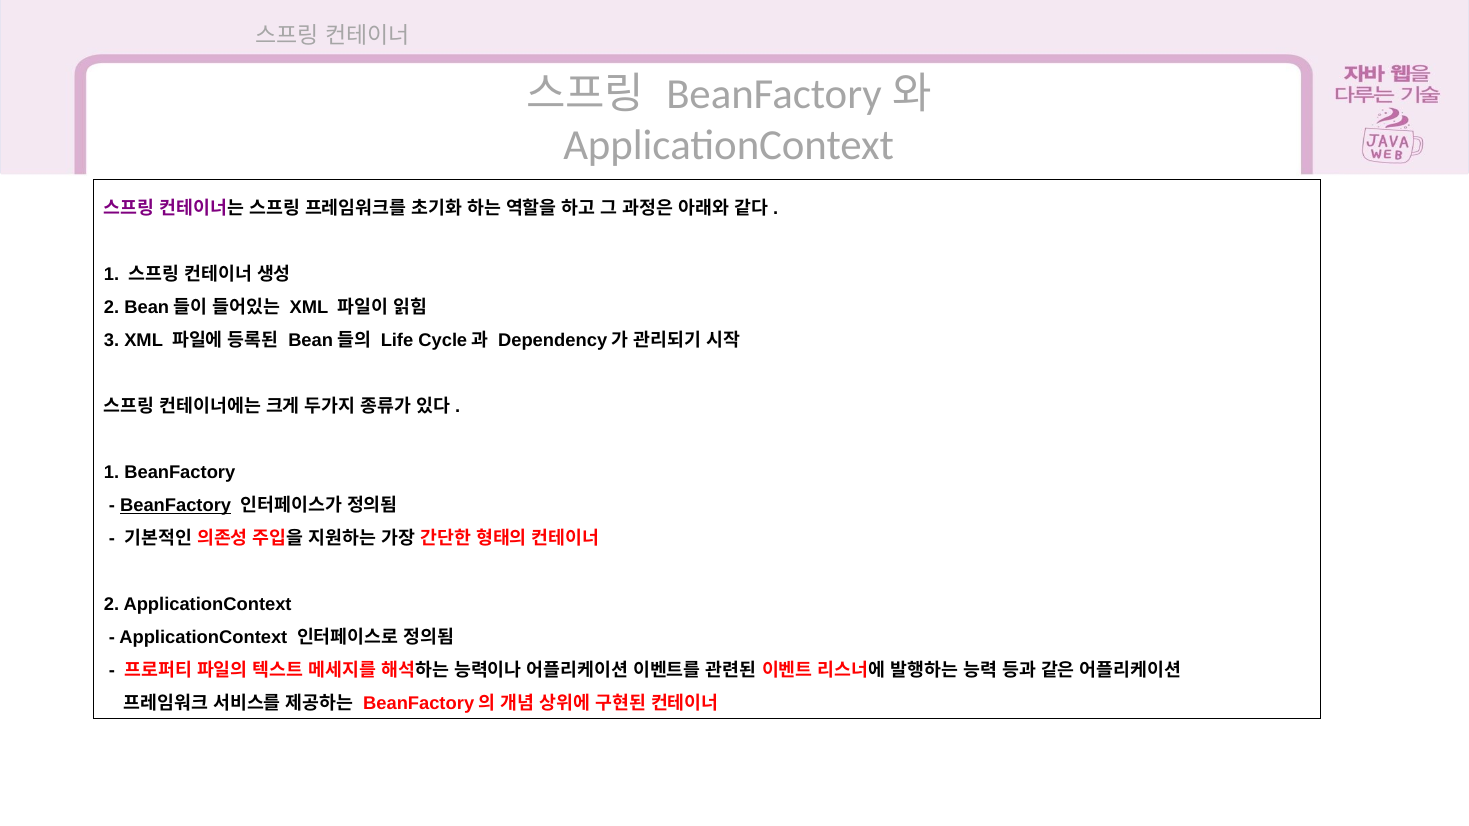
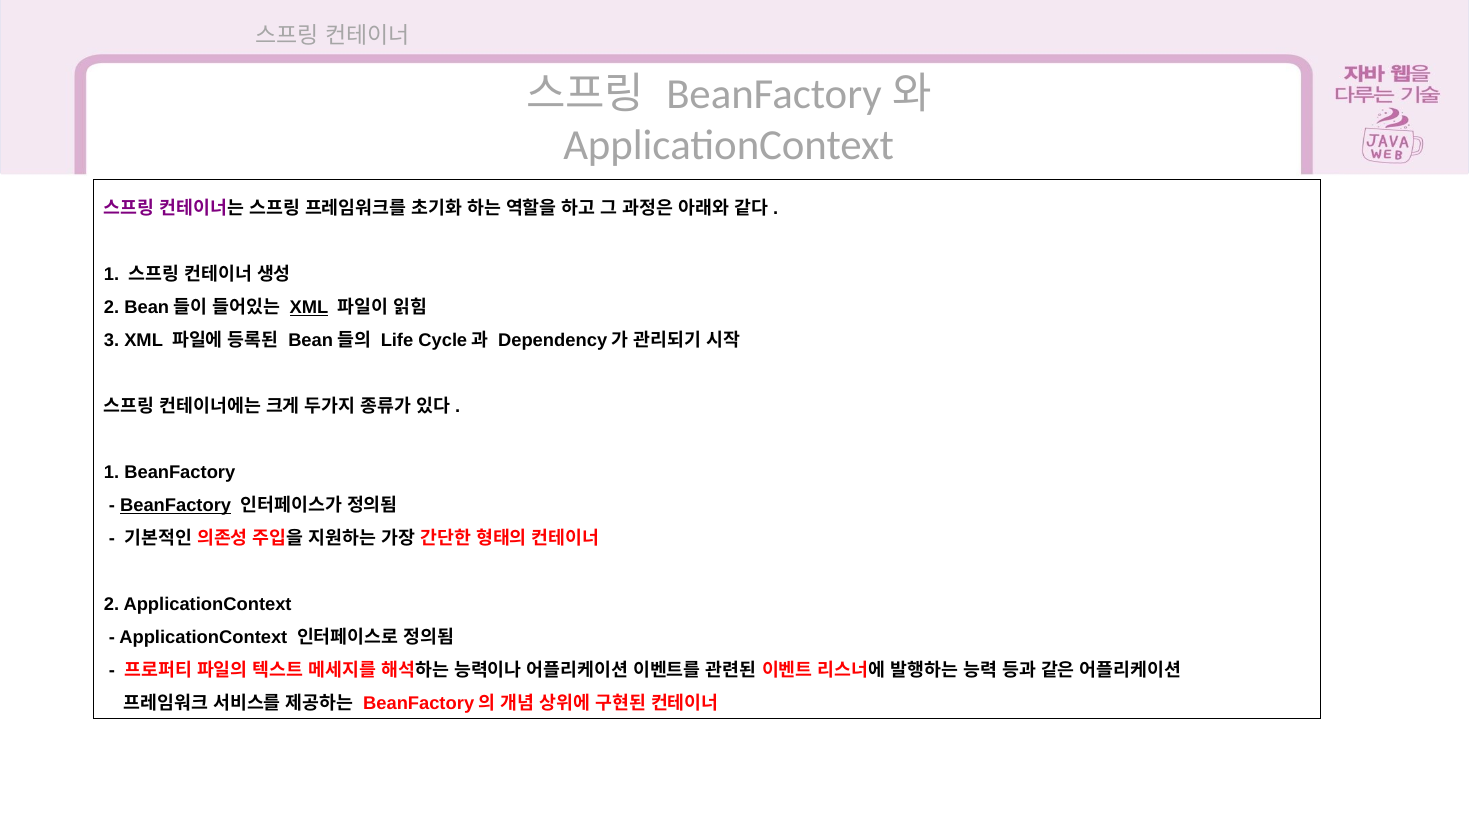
XML at (309, 307) underline: none -> present
